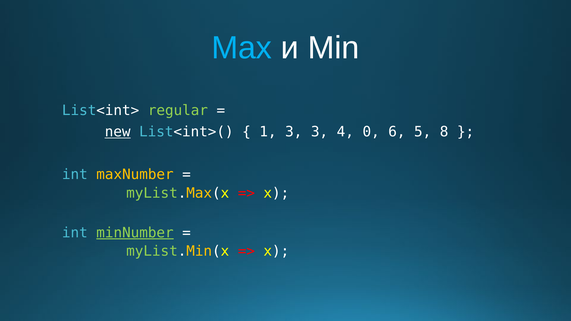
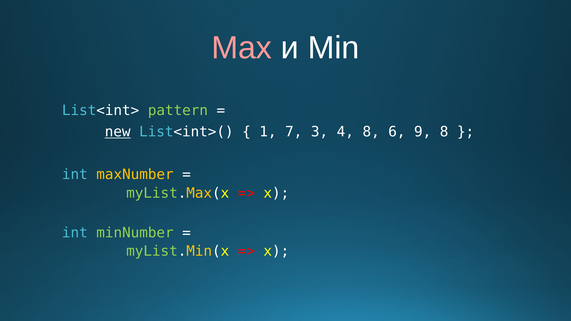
Max colour: light blue -> pink
regular: regular -> pattern
1 3: 3 -> 7
4 0: 0 -> 8
5: 5 -> 9
minNumber underline: present -> none
